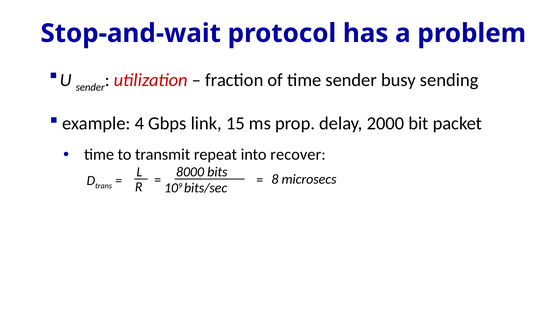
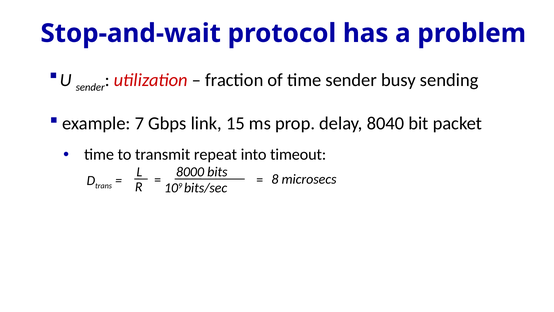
4: 4 -> 7
2000: 2000 -> 8040
recover: recover -> timeout
